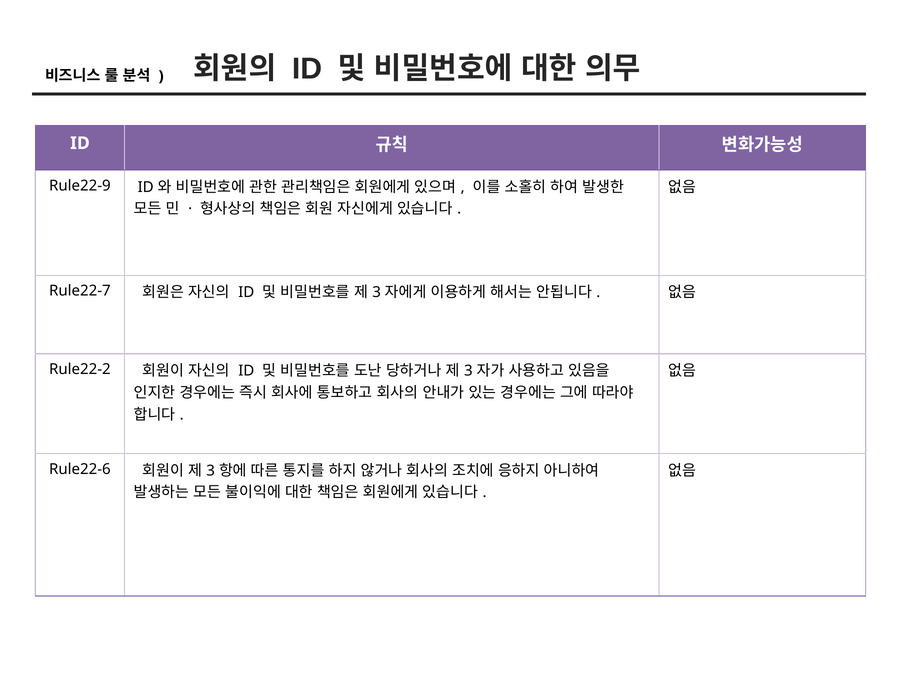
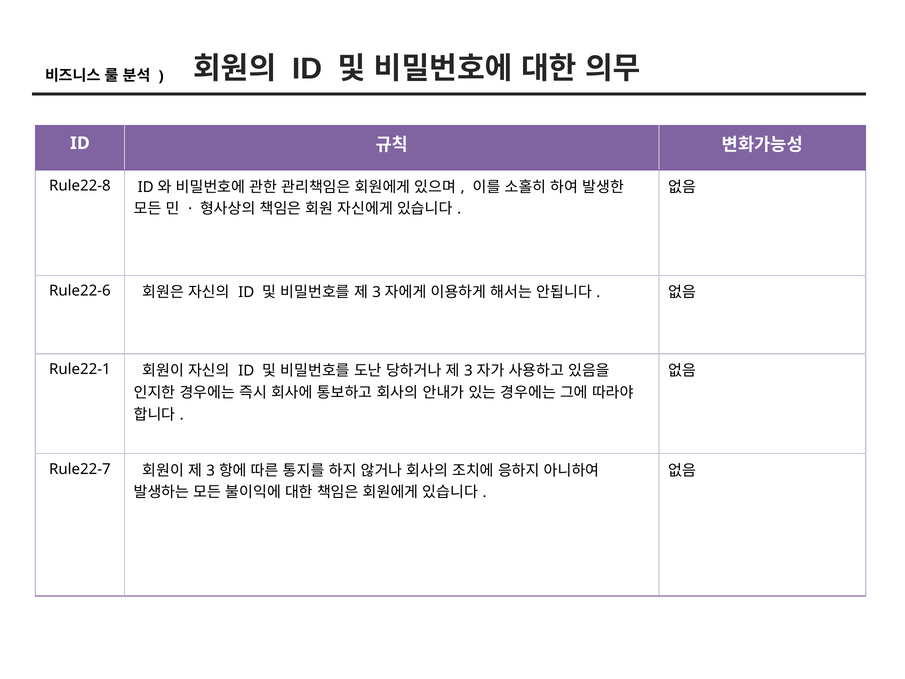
Rule22-9: Rule22-9 -> Rule22-8
Rule22-7: Rule22-7 -> Rule22-6
Rule22-2: Rule22-2 -> Rule22-1
Rule22-6: Rule22-6 -> Rule22-7
